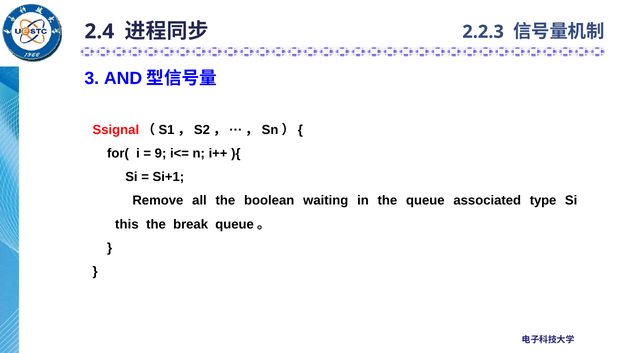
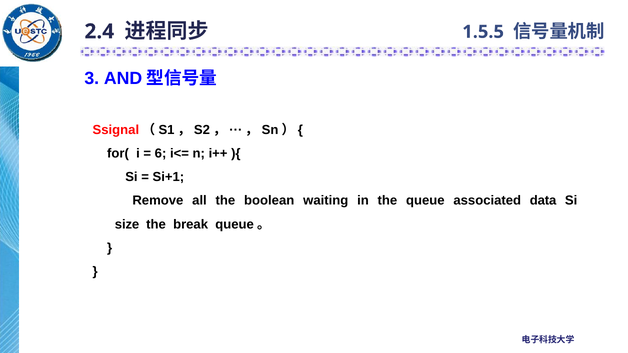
2.2.3: 2.2.3 -> 1.5.5
9: 9 -> 6
type: type -> data
this: this -> size
